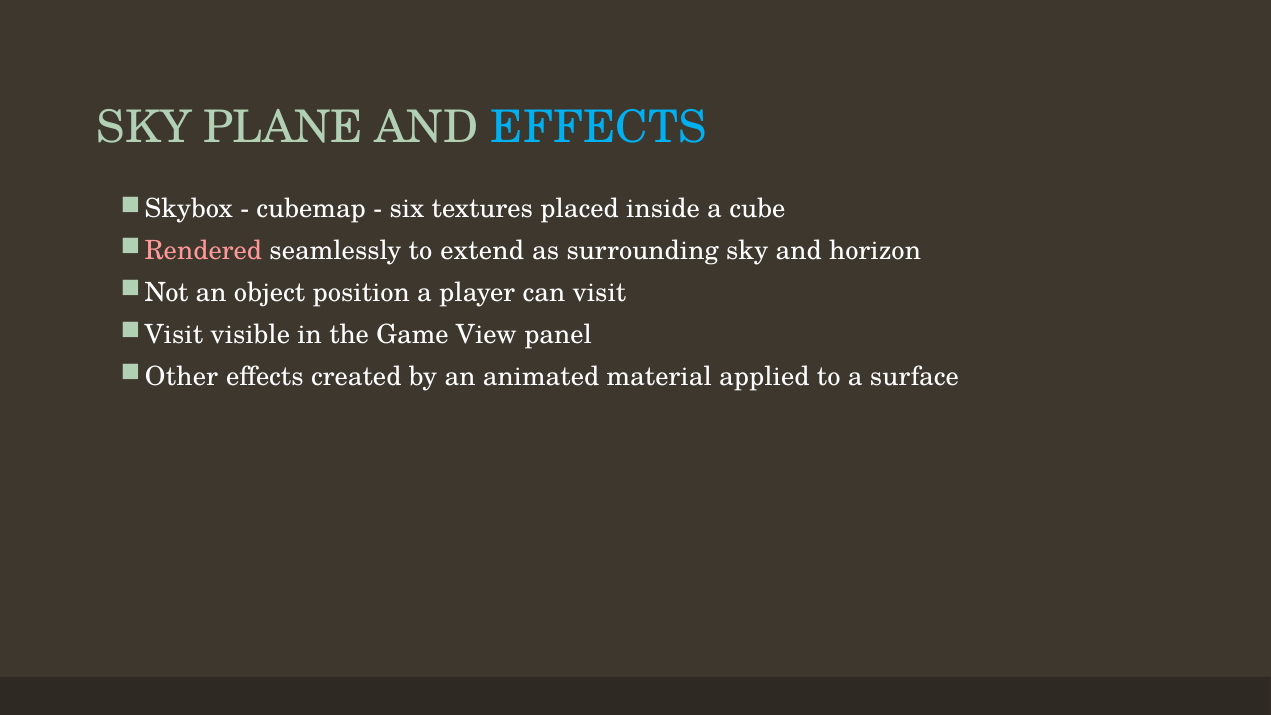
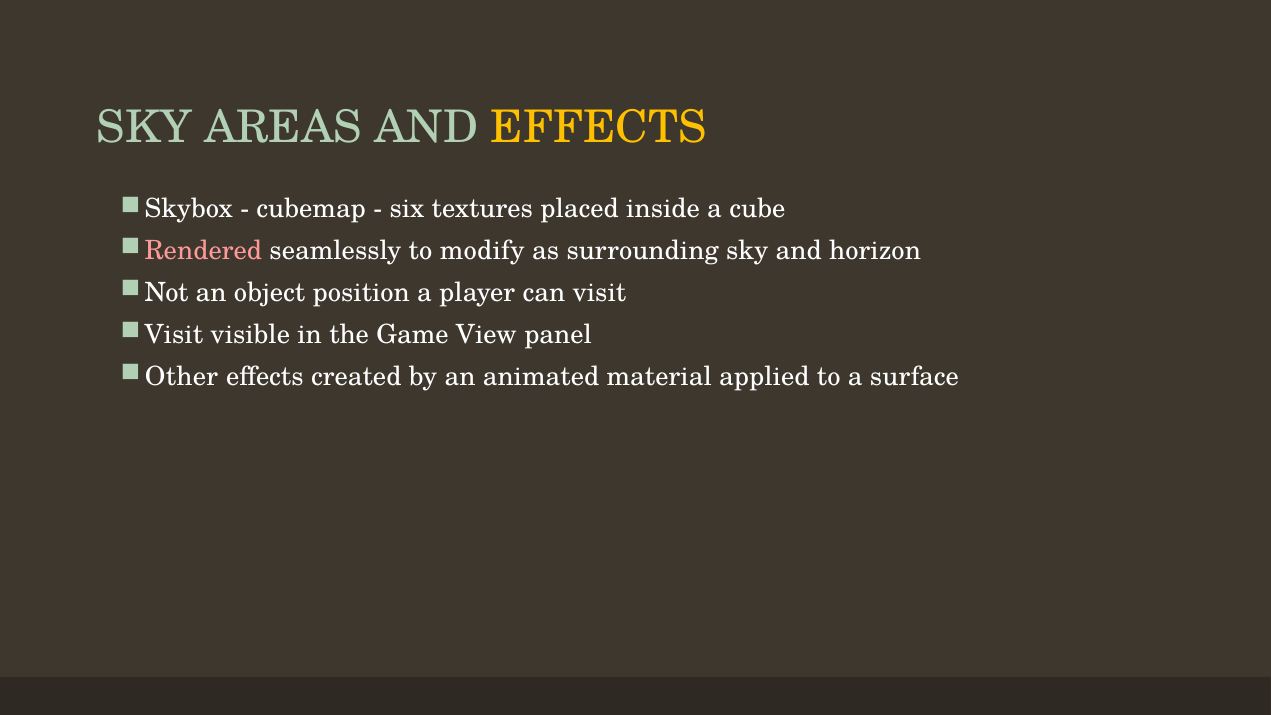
PLANE: PLANE -> AREAS
EFFECTS at (599, 128) colour: light blue -> yellow
extend: extend -> modify
